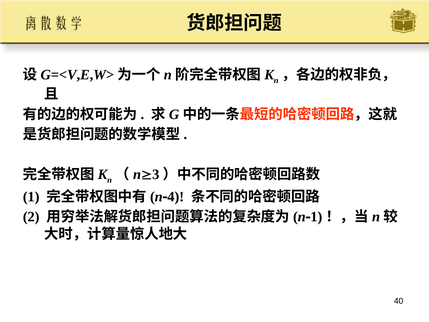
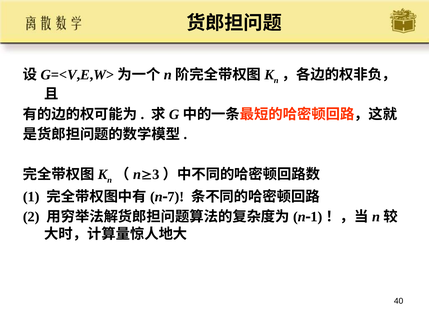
4: 4 -> 7
